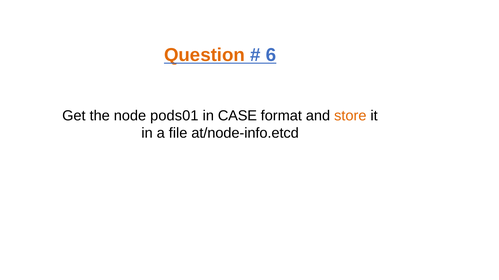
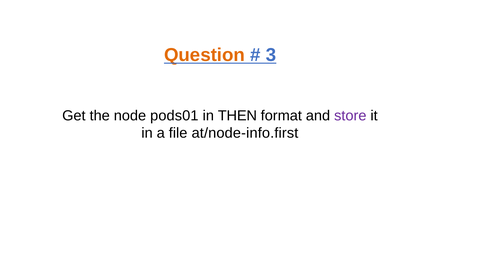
6: 6 -> 3
CASE: CASE -> THEN
store colour: orange -> purple
at/node-info.etcd: at/node-info.etcd -> at/node-info.first
